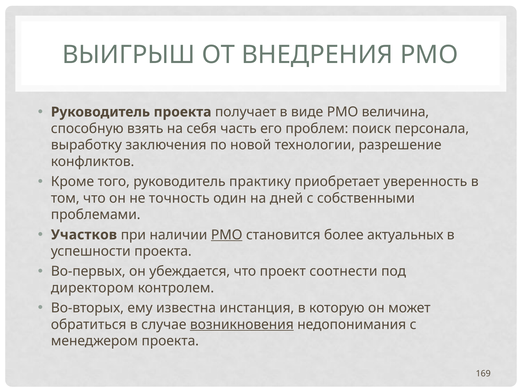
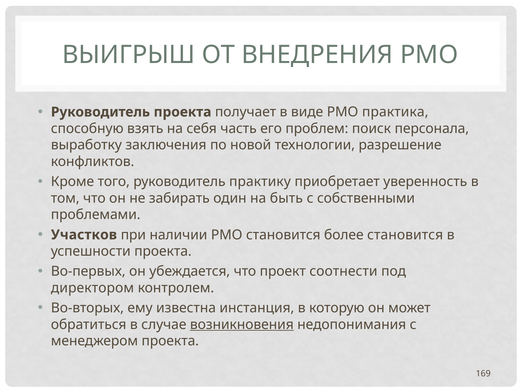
величина: величина -> практика
точность: точность -> забирать
дней: дней -> быть
PMO at (227, 234) underline: present -> none
более актуальных: актуальных -> становится
